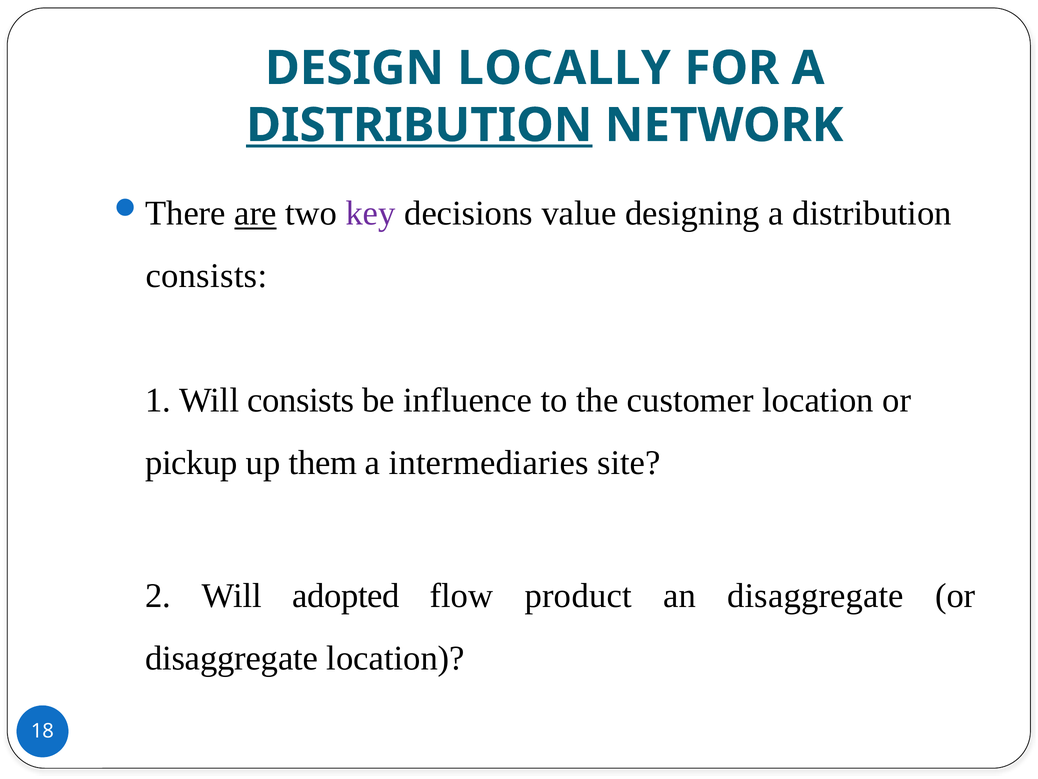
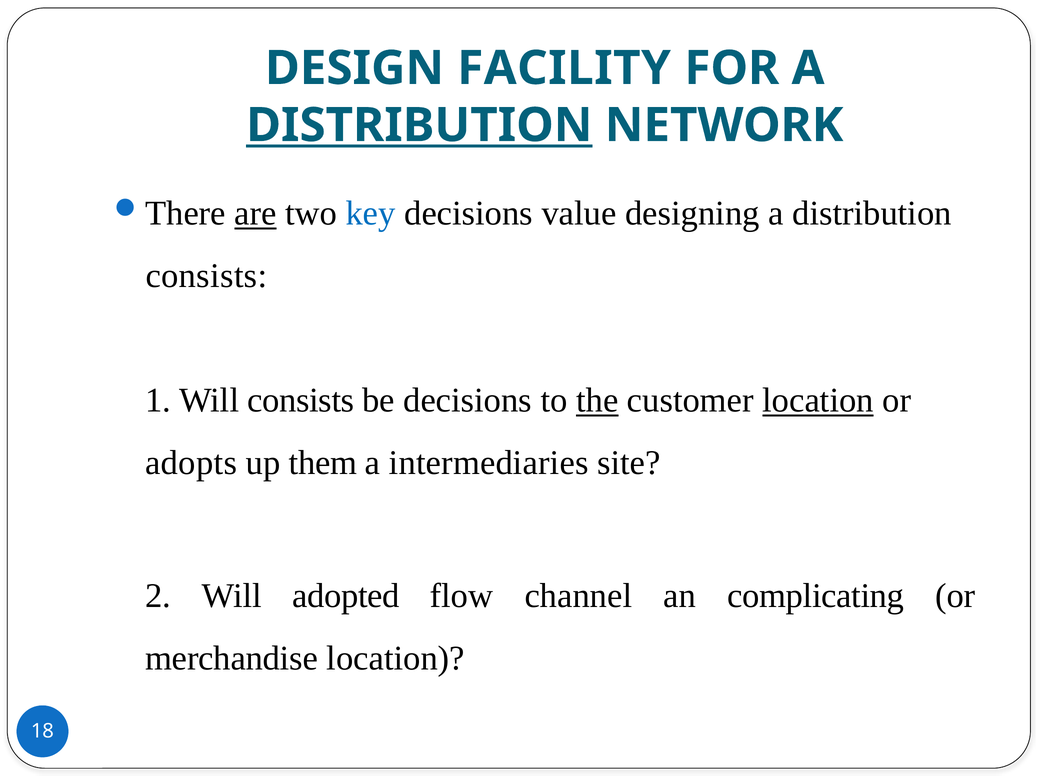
LOCALLY: LOCALLY -> FACILITY
key colour: purple -> blue
be influence: influence -> decisions
the underline: none -> present
location at (818, 400) underline: none -> present
pickup: pickup -> adopts
product: product -> channel
an disaggregate: disaggregate -> complicating
disaggregate at (232, 658): disaggregate -> merchandise
